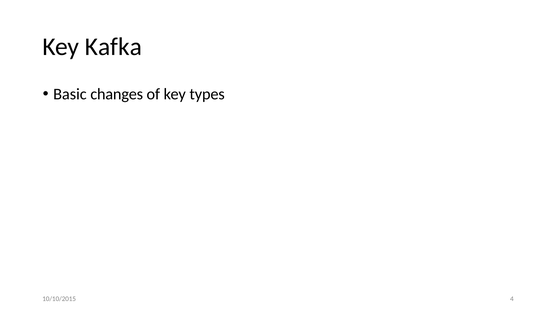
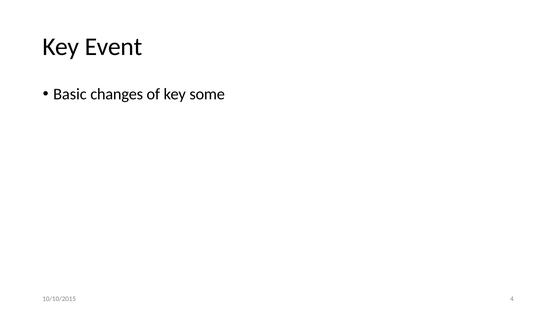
Kafka: Kafka -> Event
types: types -> some
